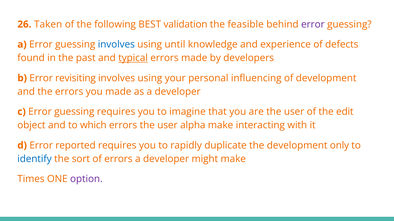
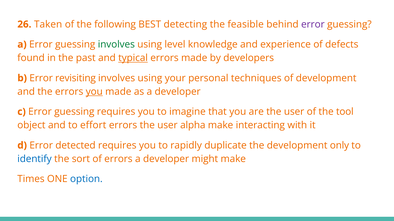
validation: validation -> detecting
involves at (116, 45) colour: blue -> green
until: until -> level
influencing: influencing -> techniques
you at (94, 92) underline: none -> present
edit: edit -> tool
which: which -> effort
reported: reported -> detected
option colour: purple -> blue
